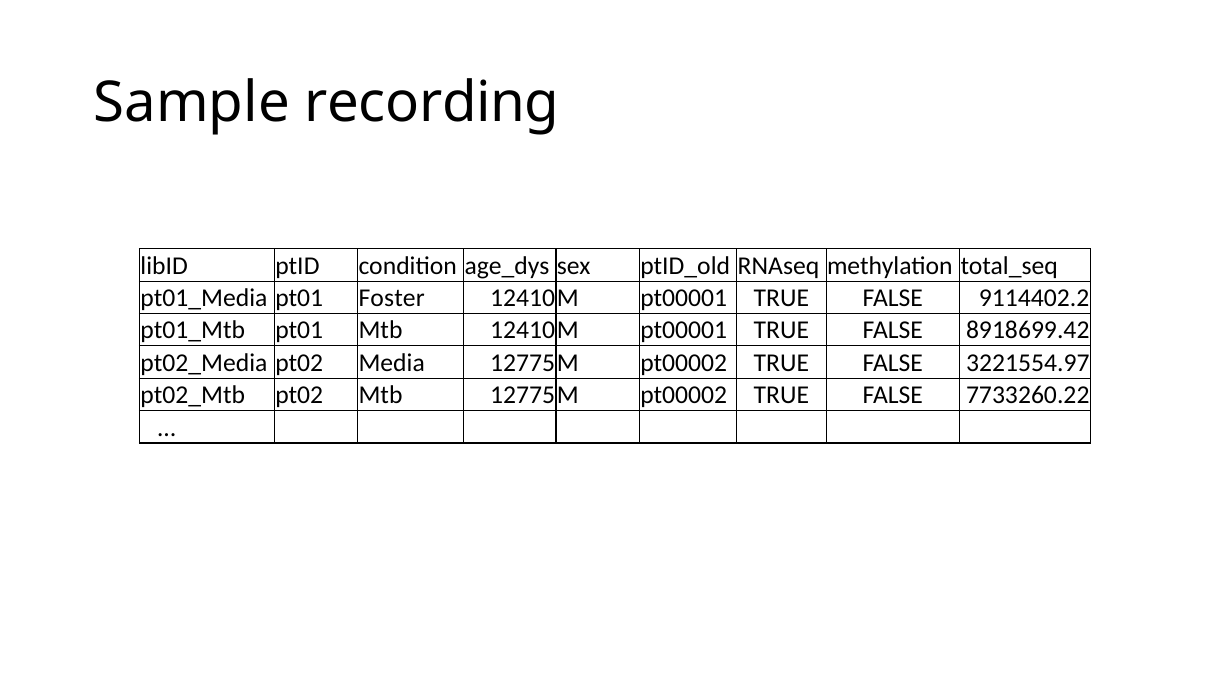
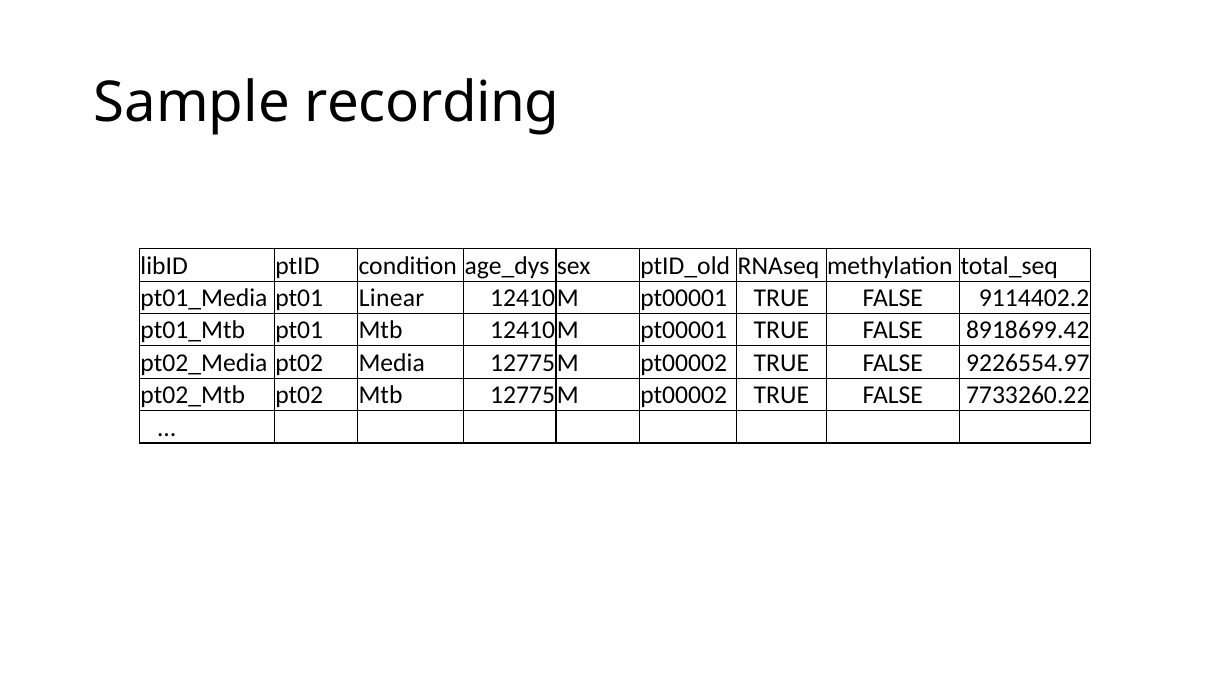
Foster: Foster -> Linear
3221554.97: 3221554.97 -> 9226554.97
